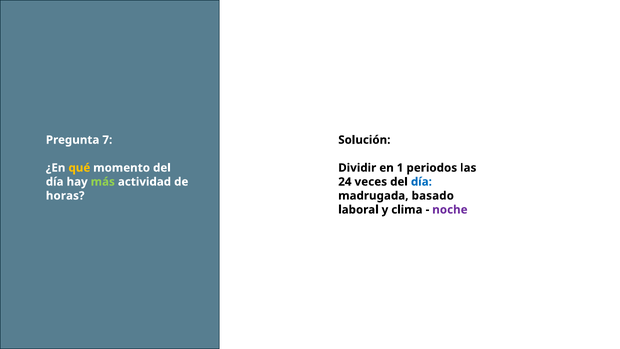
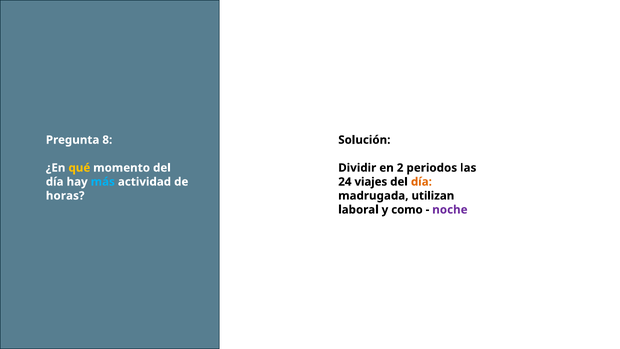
7: 7 -> 8
1: 1 -> 2
más colour: light green -> light blue
veces: veces -> viajes
día at (421, 182) colour: blue -> orange
basado: basado -> utilizan
clima: clima -> como
